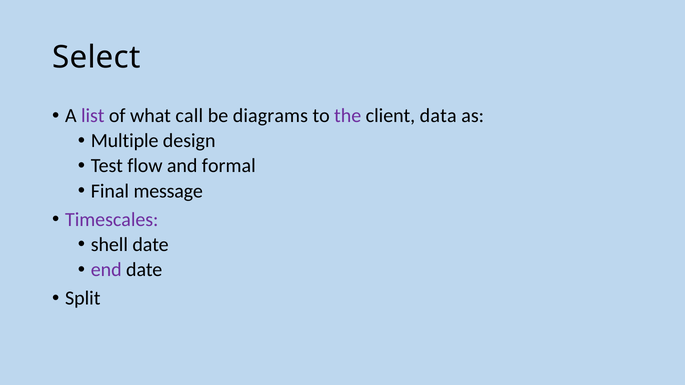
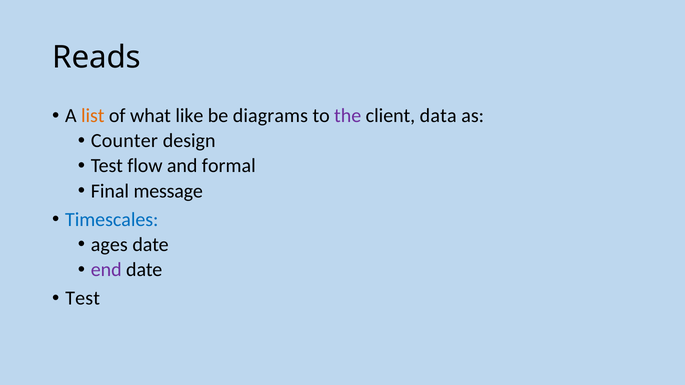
Select: Select -> Reads
list colour: purple -> orange
call: call -> like
Multiple: Multiple -> Counter
Timescales colour: purple -> blue
shell: shell -> ages
Split at (83, 299): Split -> Test
